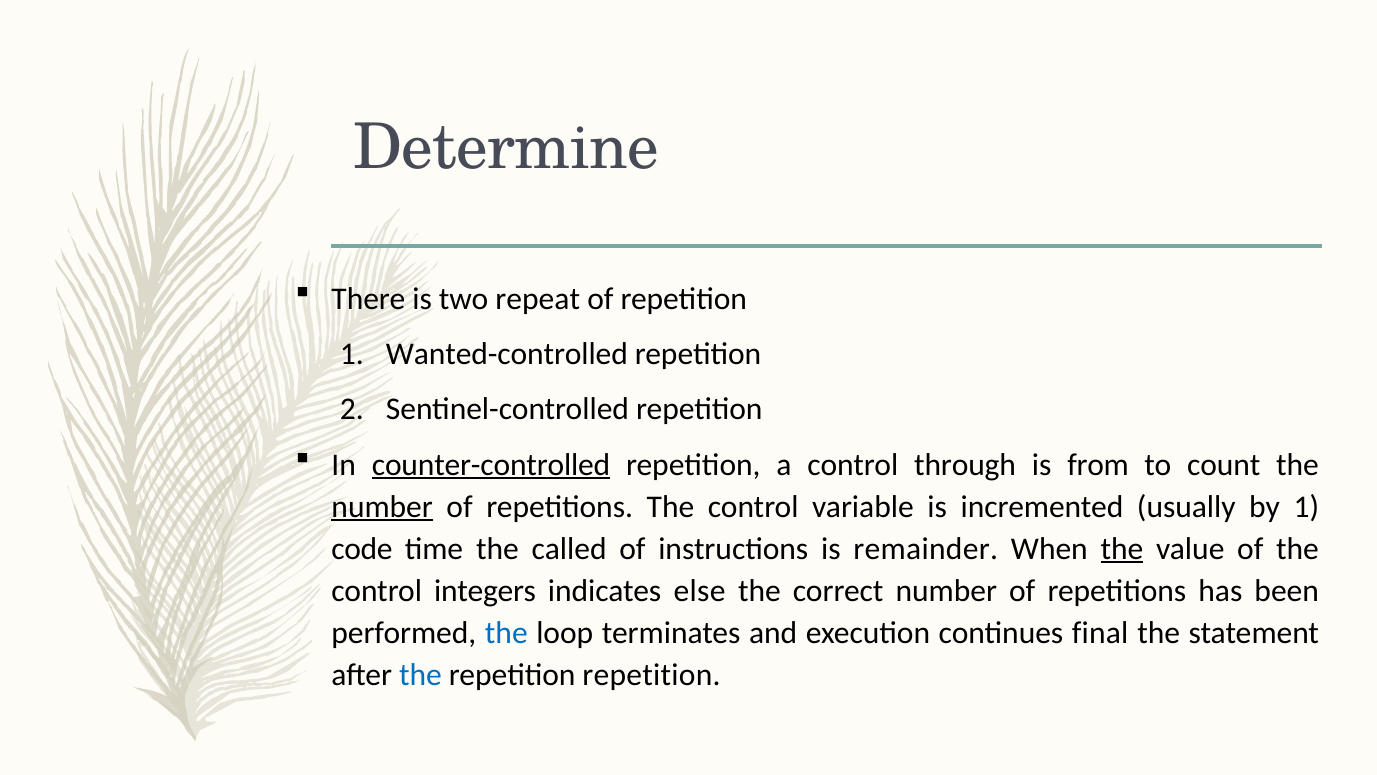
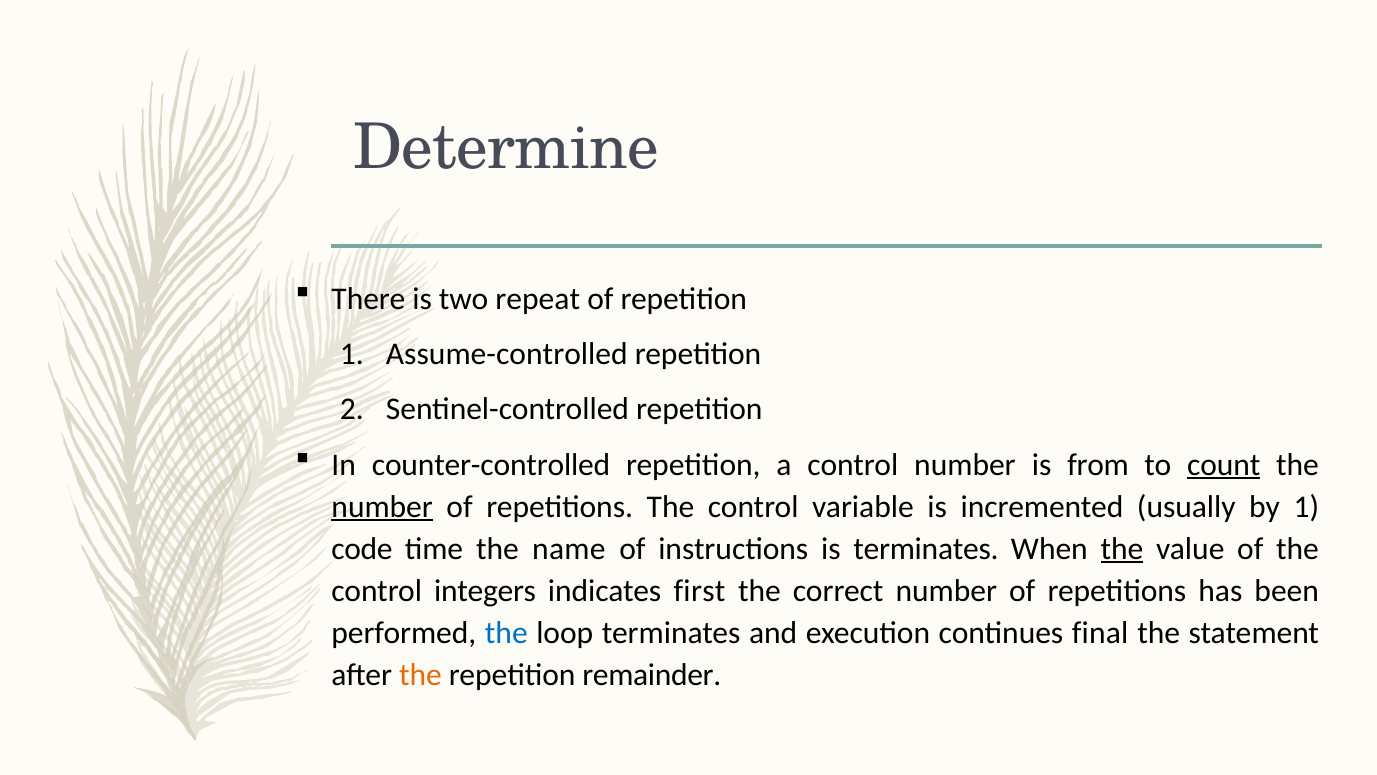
Wanted-controlled: Wanted-controlled -> Assume-controlled
counter-controlled underline: present -> none
control through: through -> number
count underline: none -> present
called: called -> name
is remainder: remainder -> terminates
else: else -> first
the at (420, 674) colour: blue -> orange
repetition repetition: repetition -> remainder
